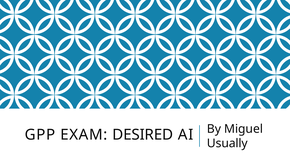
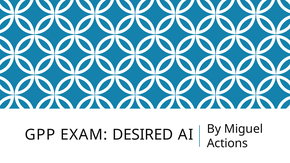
Usually: Usually -> Actions
